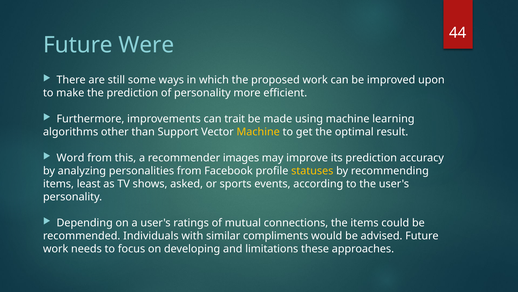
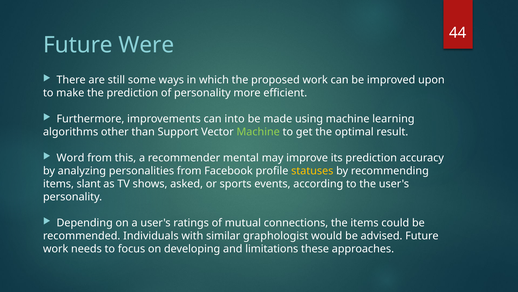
trait: trait -> into
Machine at (258, 132) colour: yellow -> light green
images: images -> mental
least: least -> slant
compliments: compliments -> graphologist
